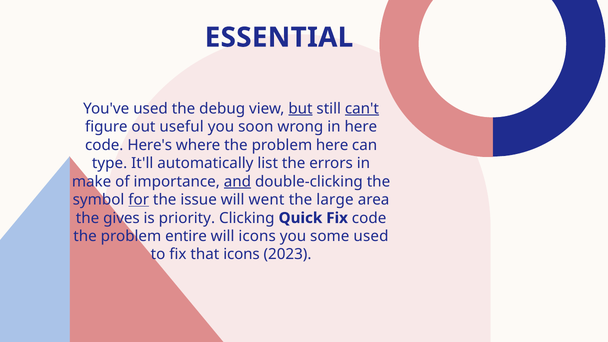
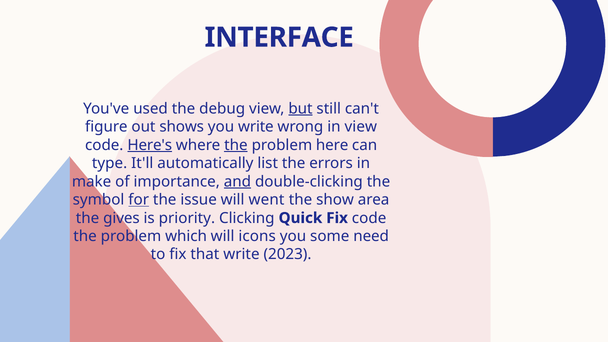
ESSENTIAL: ESSENTIAL -> INTERFACE
can't underline: present -> none
useful: useful -> shows
you soon: soon -> write
in here: here -> view
Here's underline: none -> present
the at (236, 145) underline: none -> present
large: large -> show
entire: entire -> which
some used: used -> need
that icons: icons -> write
